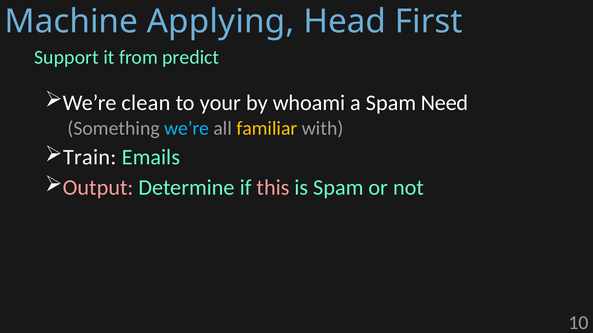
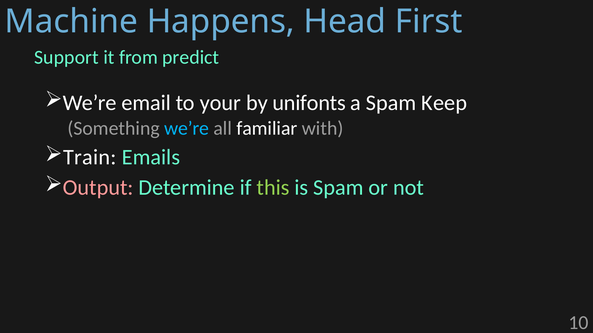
Applying: Applying -> Happens
clean: clean -> email
whoami: whoami -> unifonts
Need: Need -> Keep
familiar colour: yellow -> white
this colour: pink -> light green
